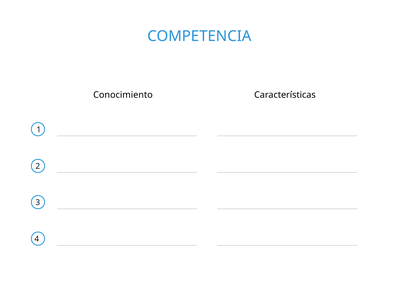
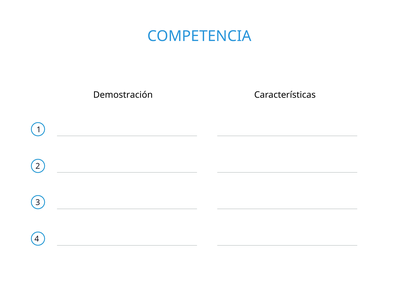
Conocimiento: Conocimiento -> Demostración
